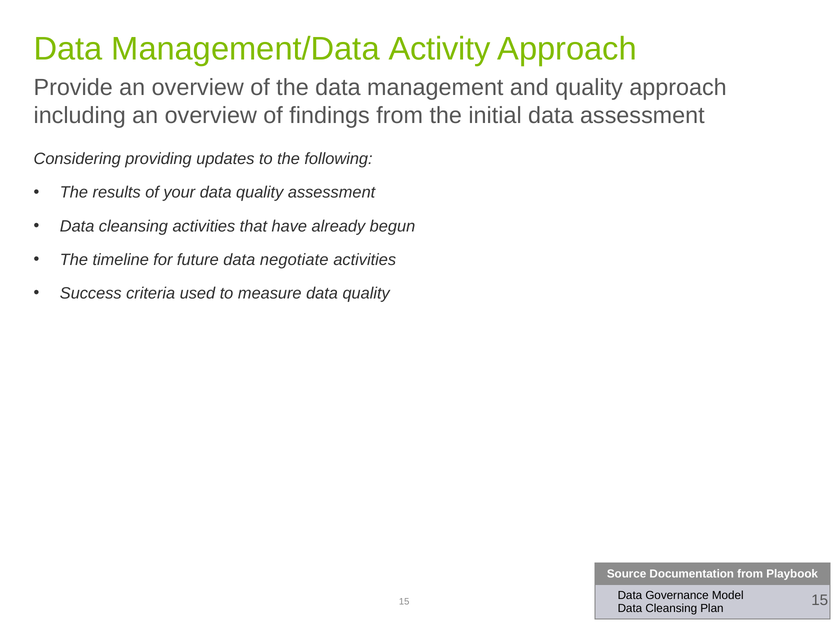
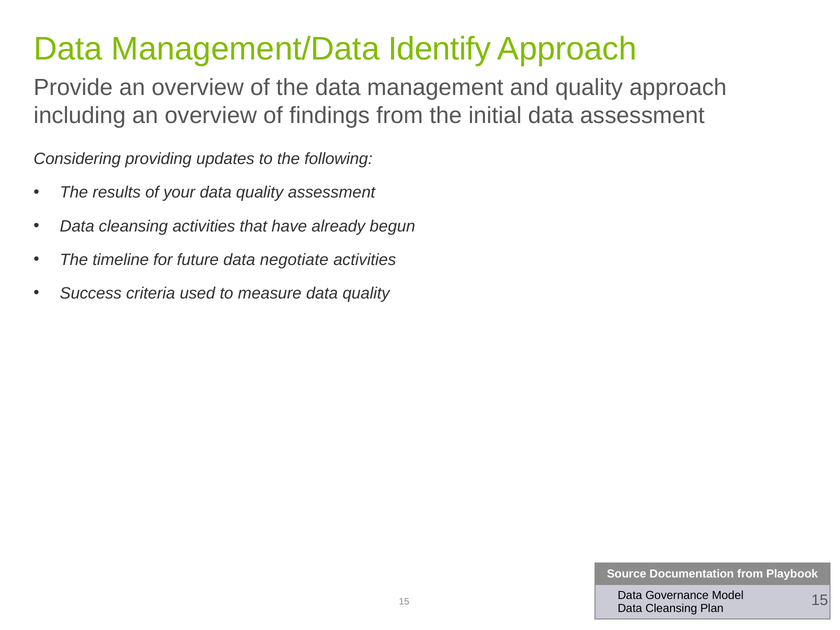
Activity: Activity -> Identify
